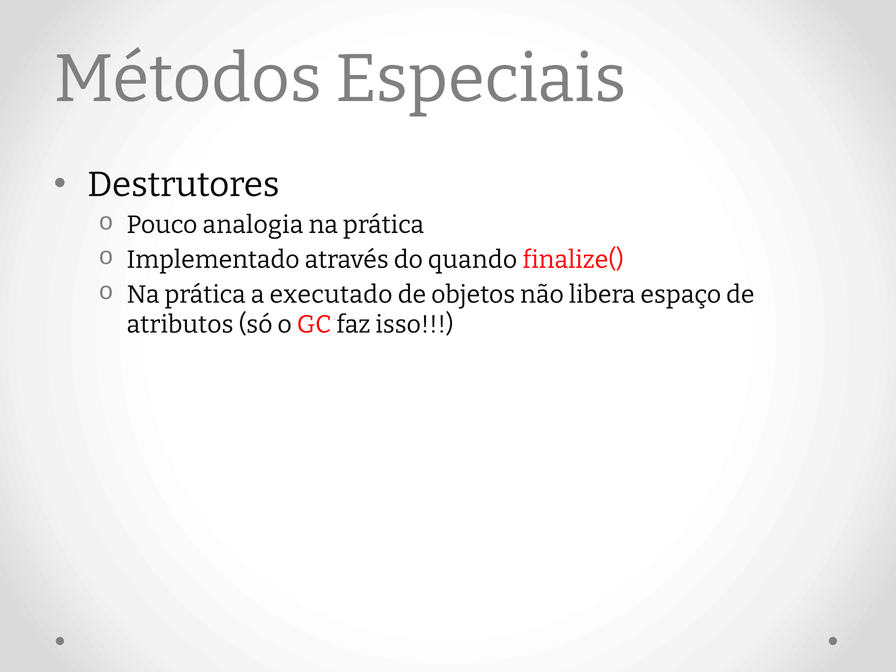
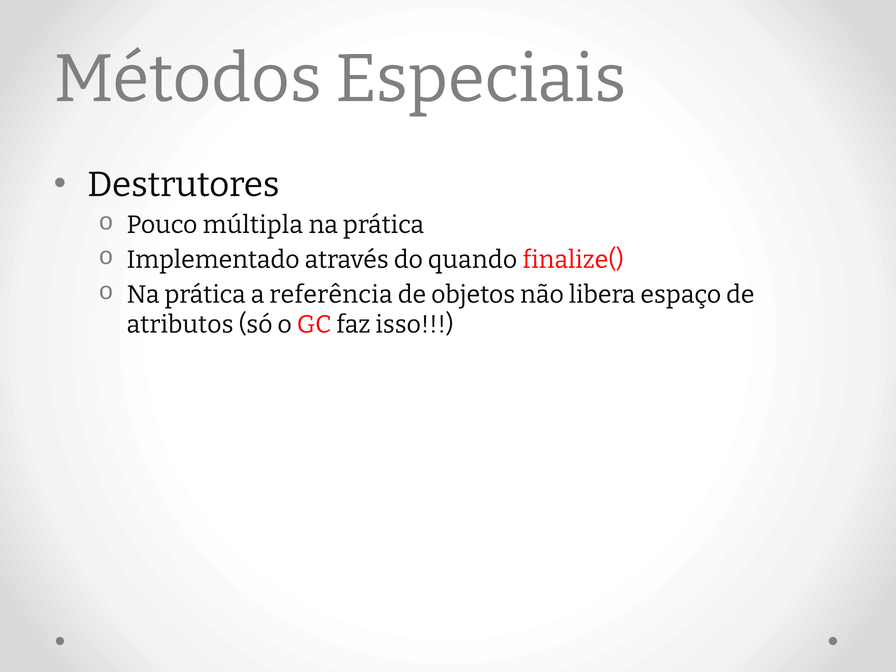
analogia: analogia -> múltipla
executado: executado -> referência
